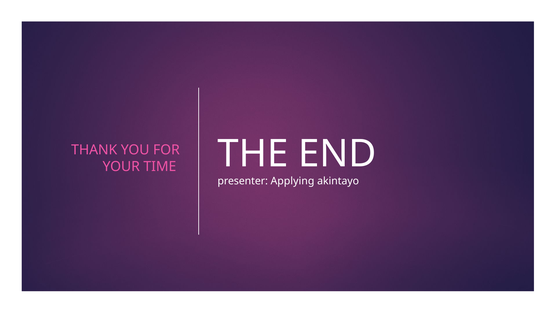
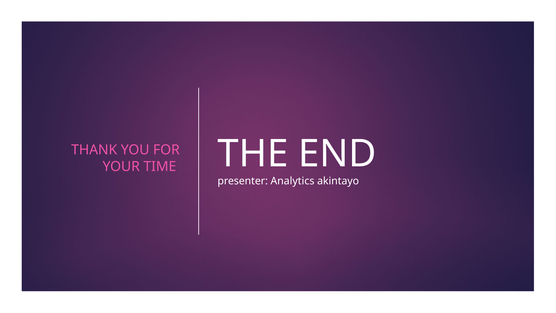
Applying: Applying -> Analytics
